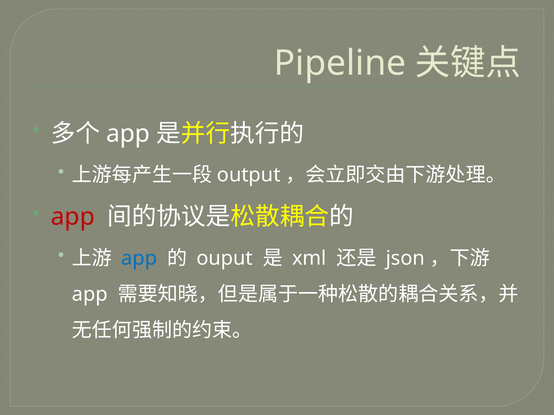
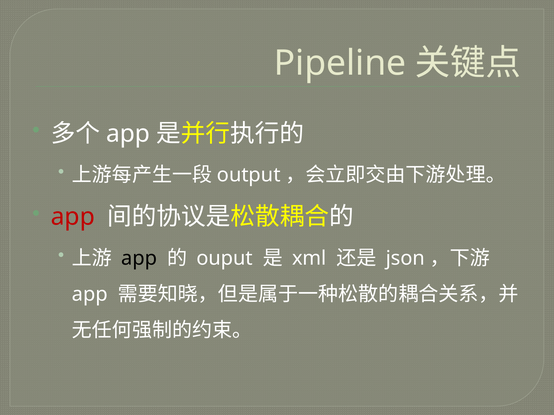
app at (139, 259) colour: blue -> black
